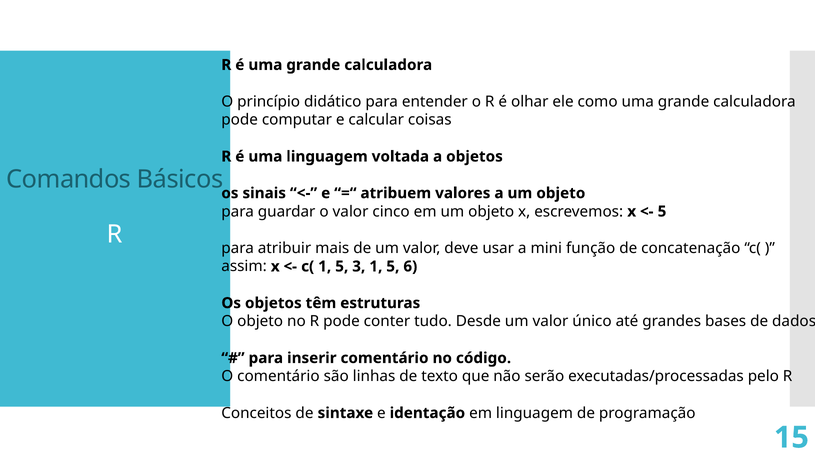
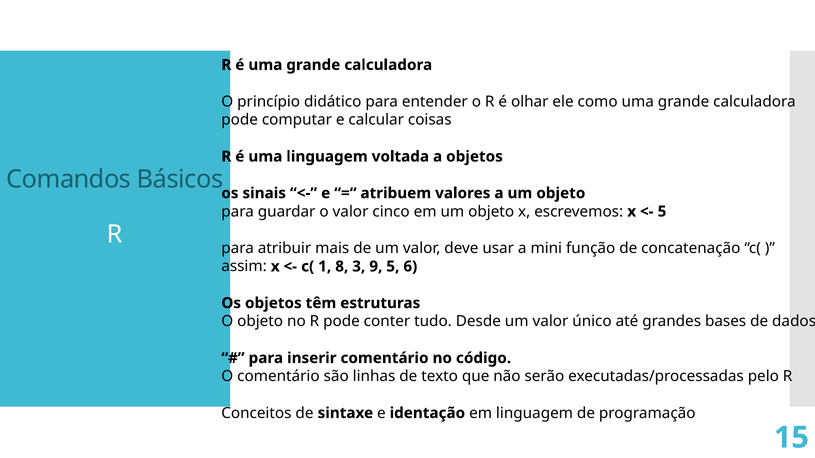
c( 1 5: 5 -> 8
3 1: 1 -> 9
